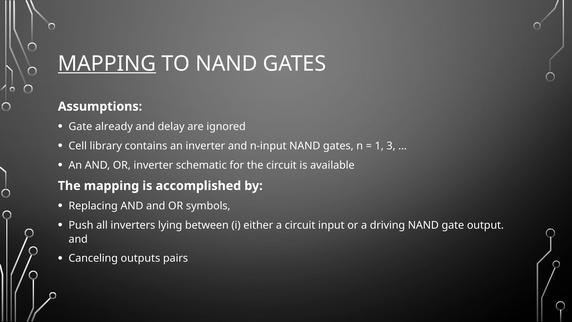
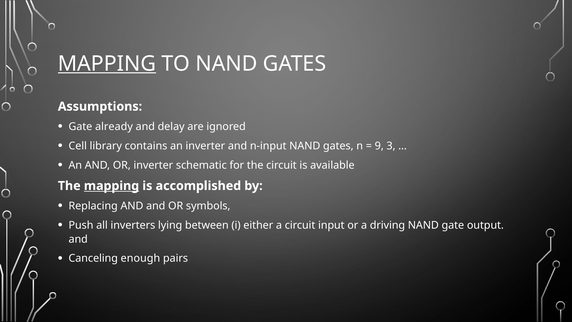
1: 1 -> 9
mapping at (111, 186) underline: none -> present
outputs: outputs -> enough
